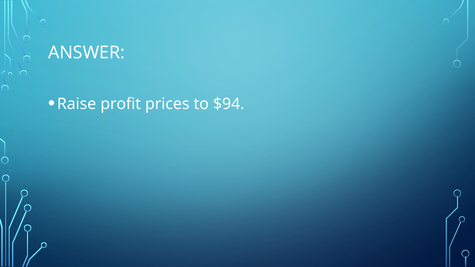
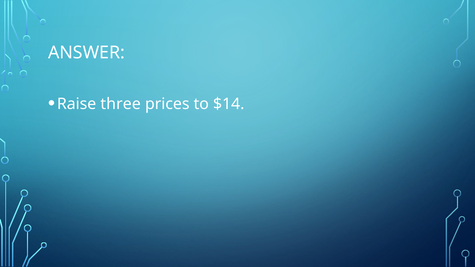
profit: profit -> three
$94: $94 -> $14
